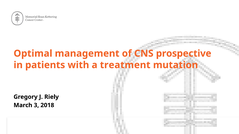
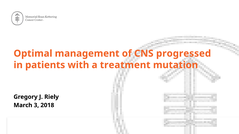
prospective: prospective -> progressed
